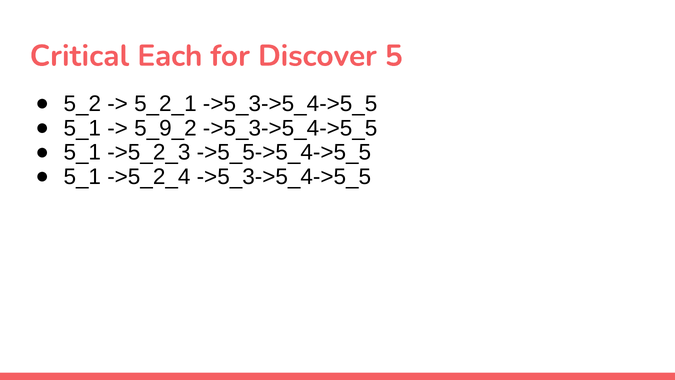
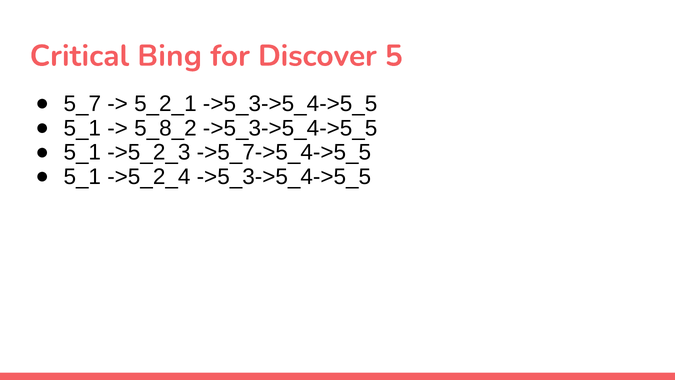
Each: Each -> Bing
5_2: 5_2 -> 5_7
5_9_2: 5_9_2 -> 5_8_2
->5_5->5_4->5_5: ->5_5->5_4->5_5 -> ->5_7->5_4->5_5
